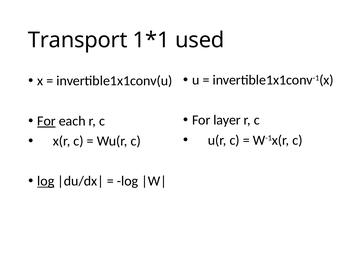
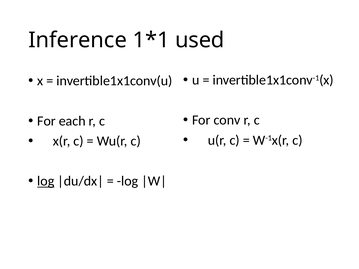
Transport: Transport -> Inference
layer: layer -> conv
For at (46, 121) underline: present -> none
